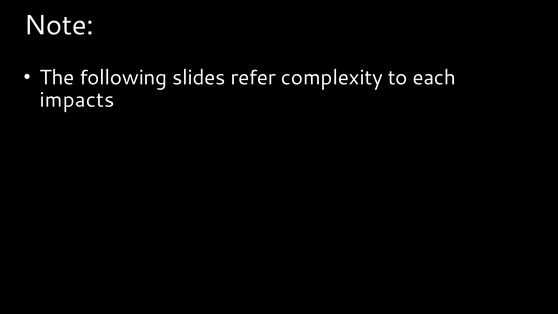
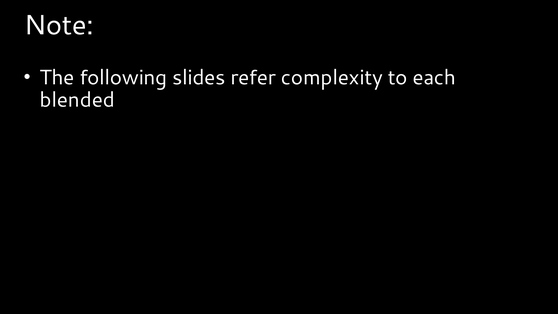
impacts: impacts -> blended
